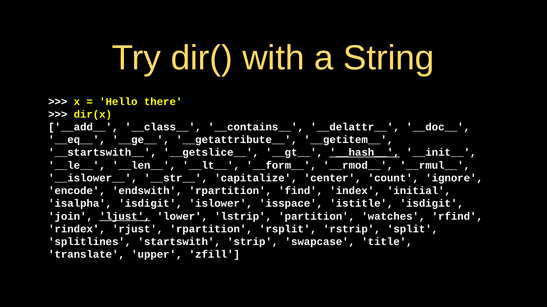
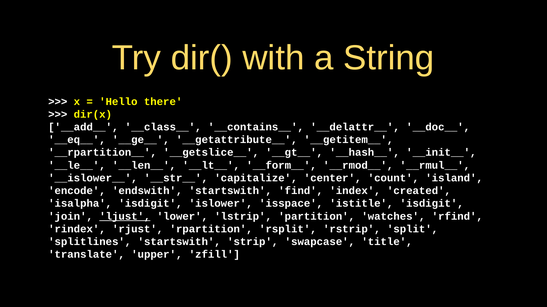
__startswith__: __startswith__ -> __rpartition__
__hash__ underline: present -> none
ignore: ignore -> island
endswith rpartition: rpartition -> startswith
initial: initial -> created
